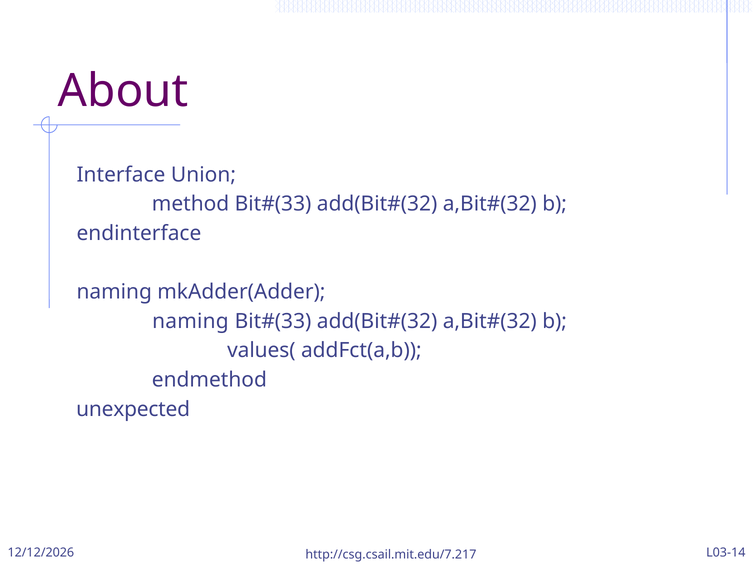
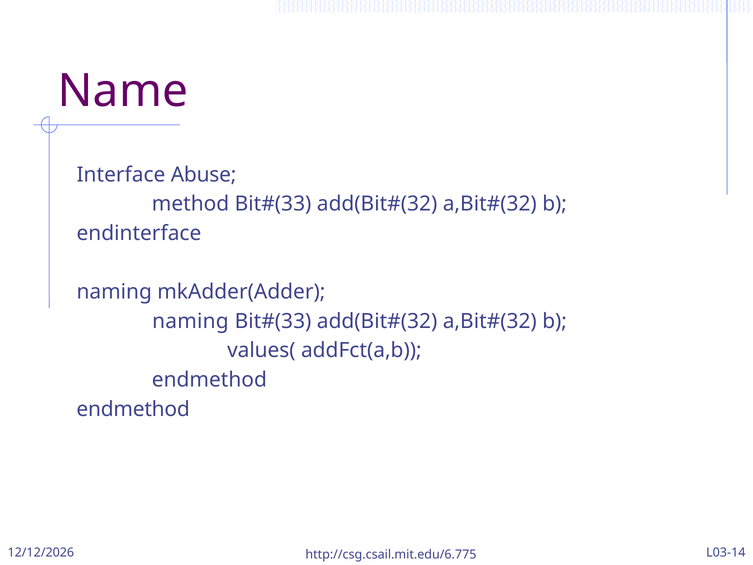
About: About -> Name
Union: Union -> Abuse
unexpected at (133, 409): unexpected -> endmethod
http://csg.csail.mit.edu/7.217: http://csg.csail.mit.edu/7.217 -> http://csg.csail.mit.edu/6.775
